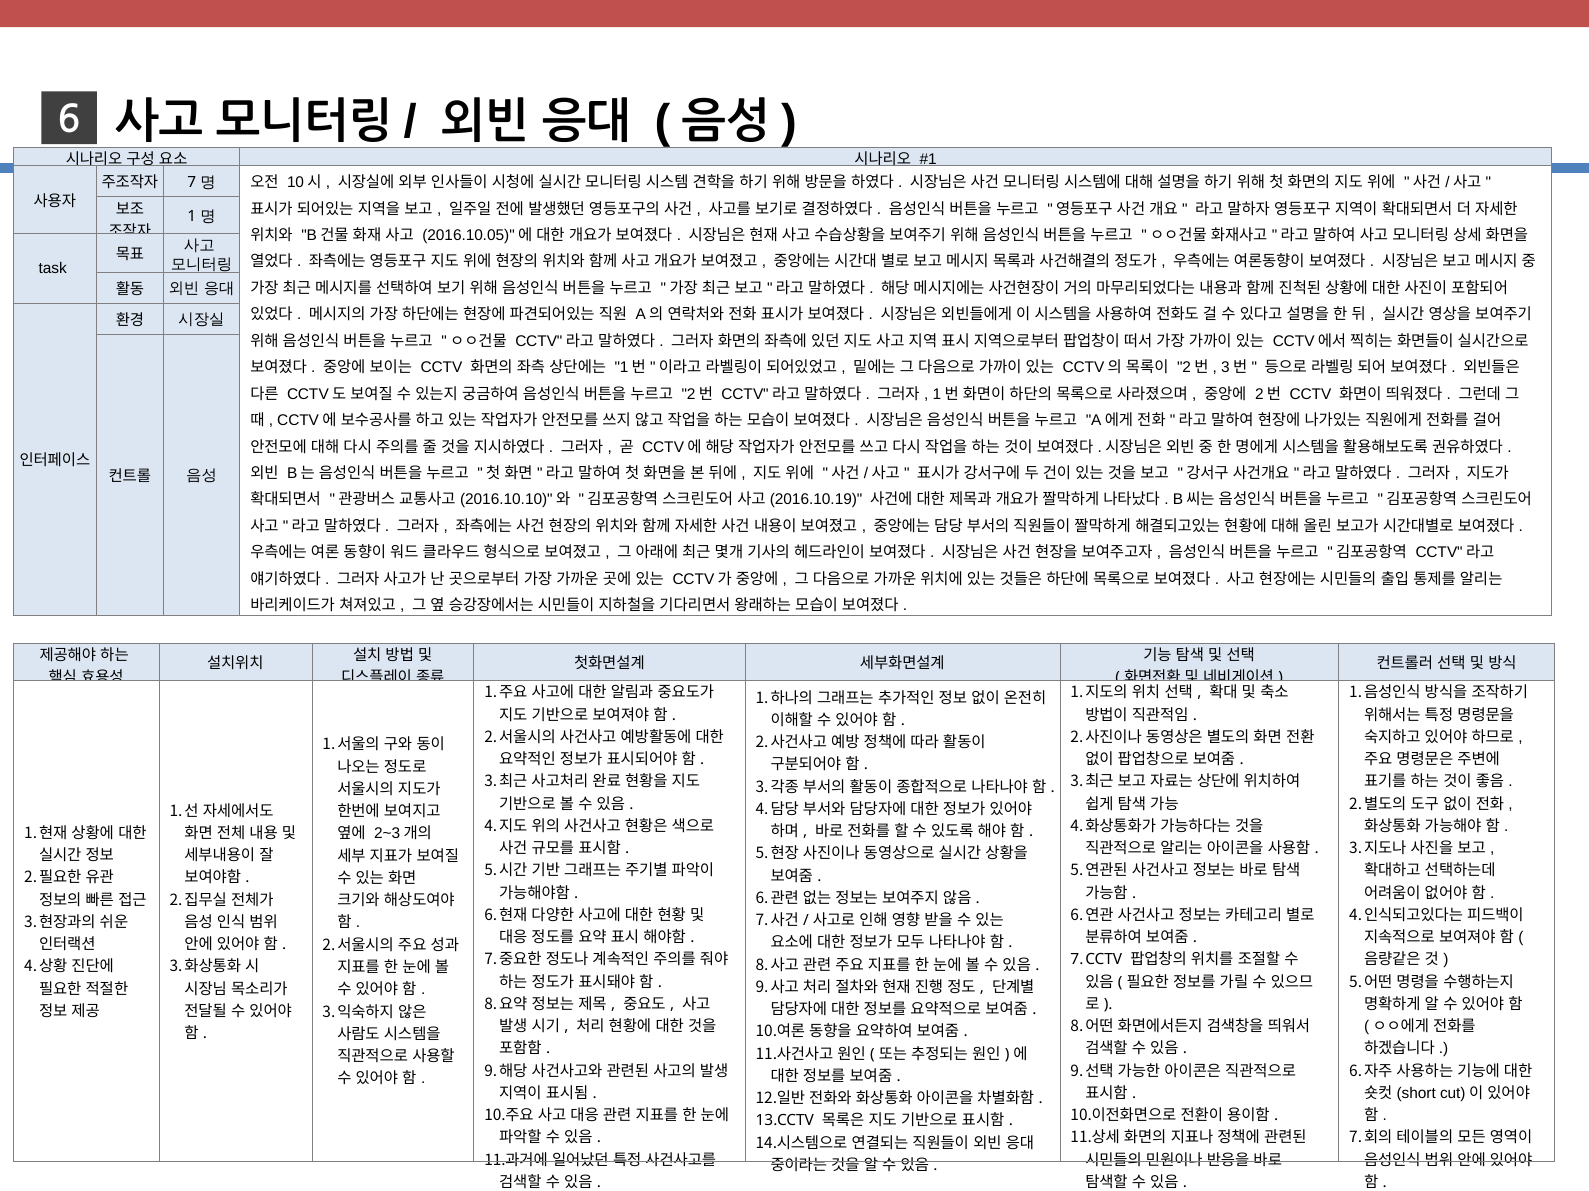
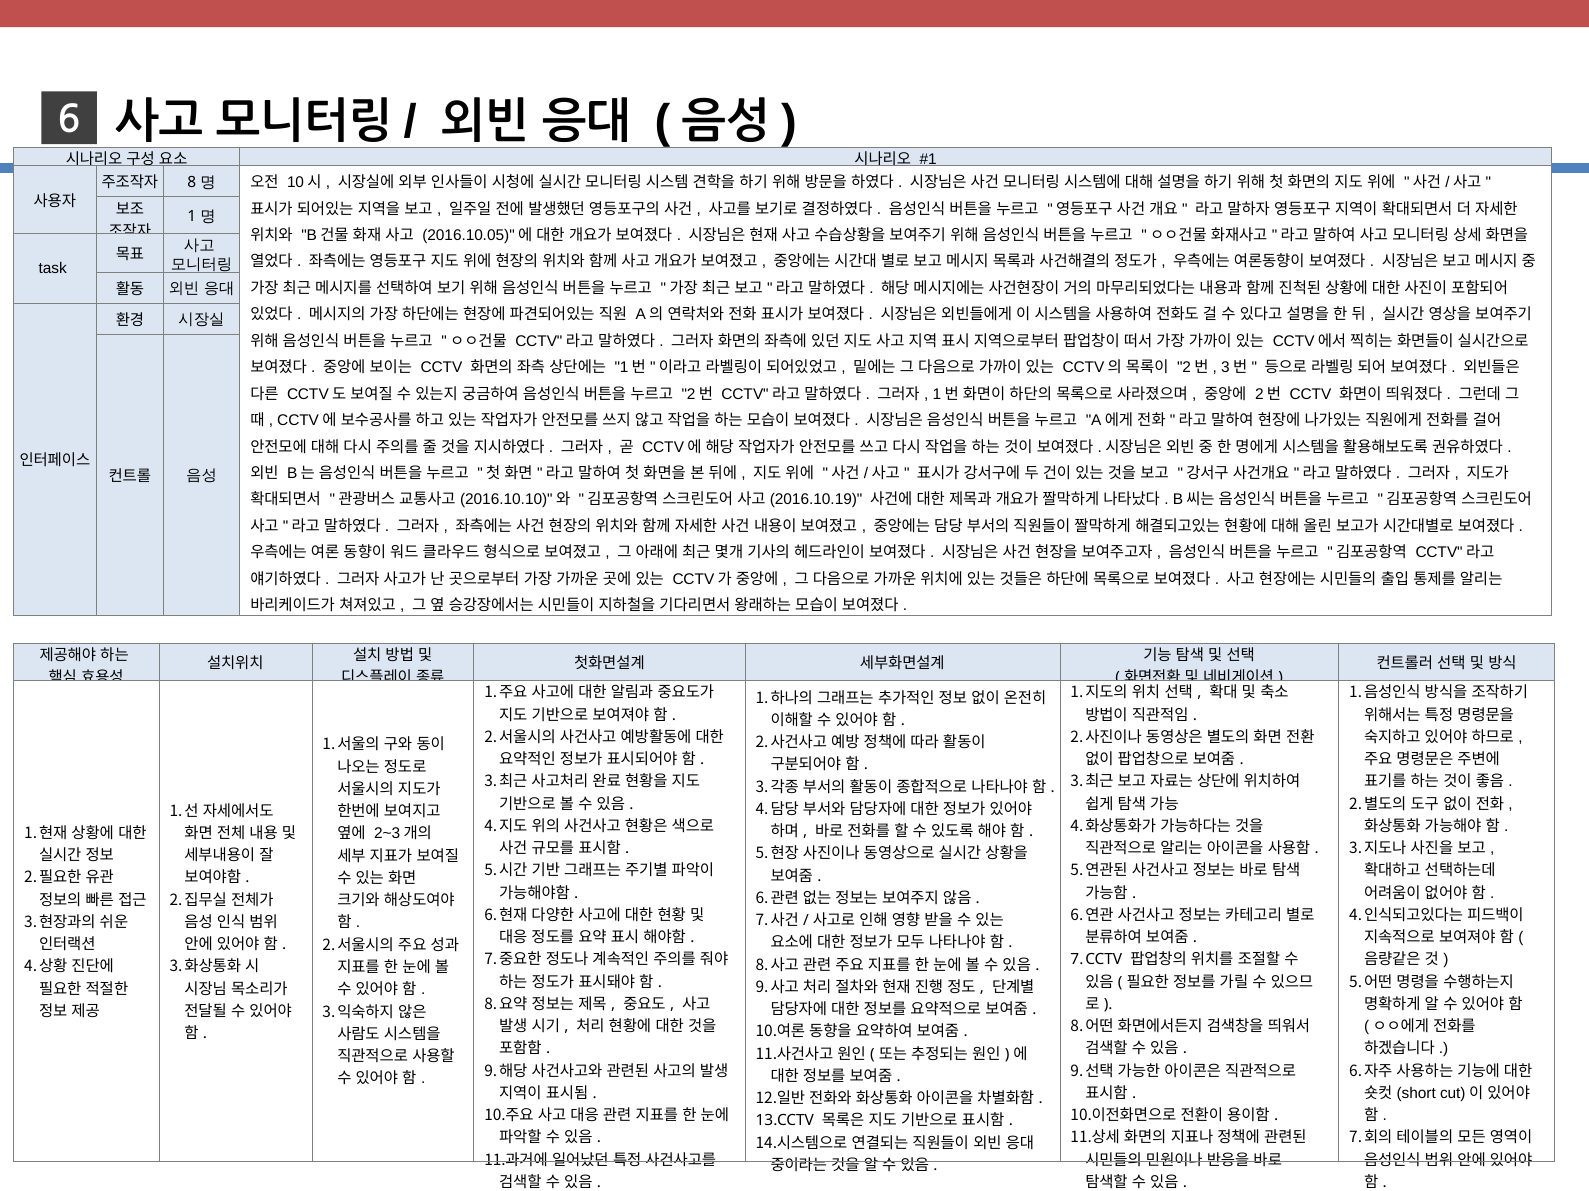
7: 7 -> 8
